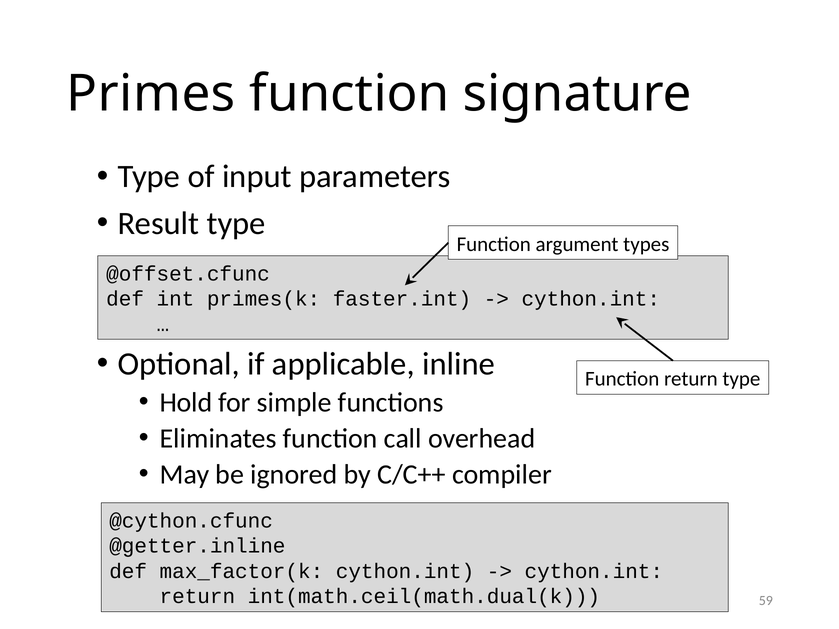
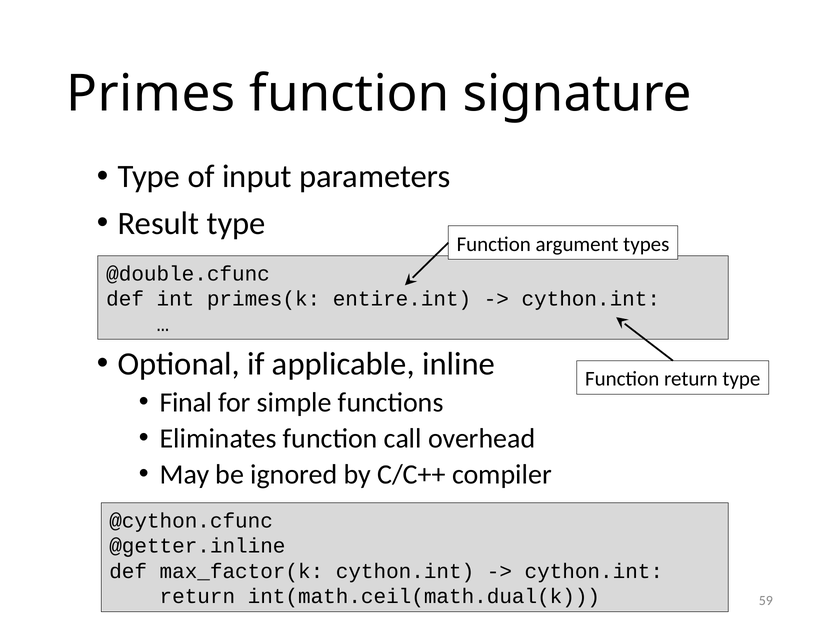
@offset.cfunc: @offset.cfunc -> @double.cfunc
faster.int: faster.int -> entire.int
Hold: Hold -> Final
